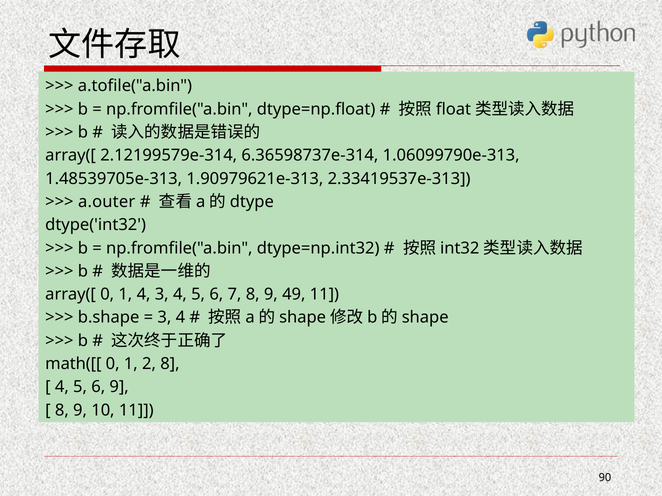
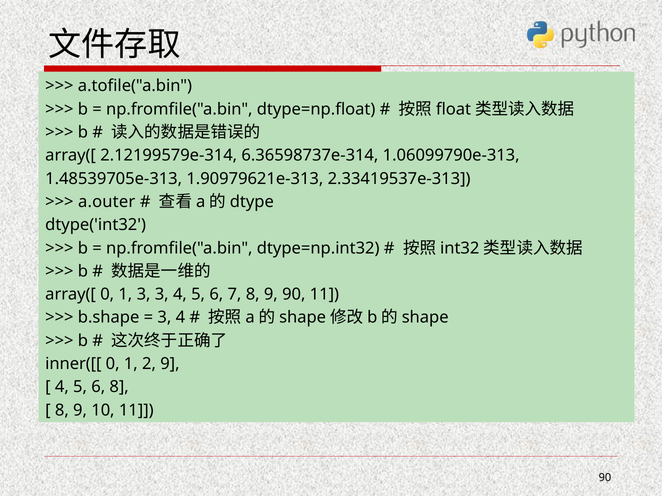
1 4: 4 -> 3
9 49: 49 -> 90
math([[: math([[ -> inner([[
2 8: 8 -> 9
6 9: 9 -> 8
